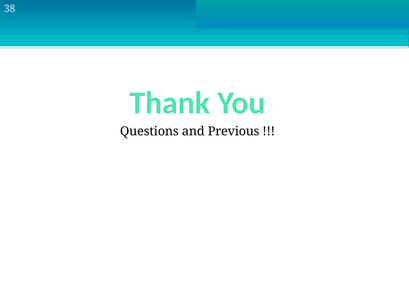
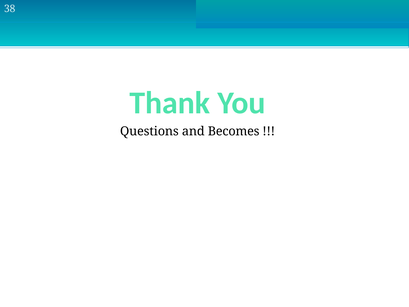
Previous: Previous -> Becomes
